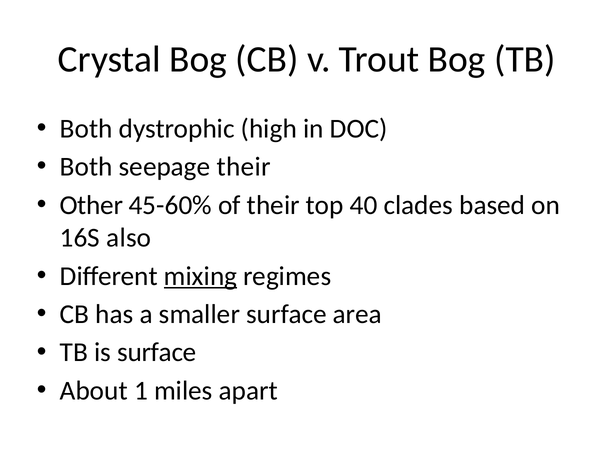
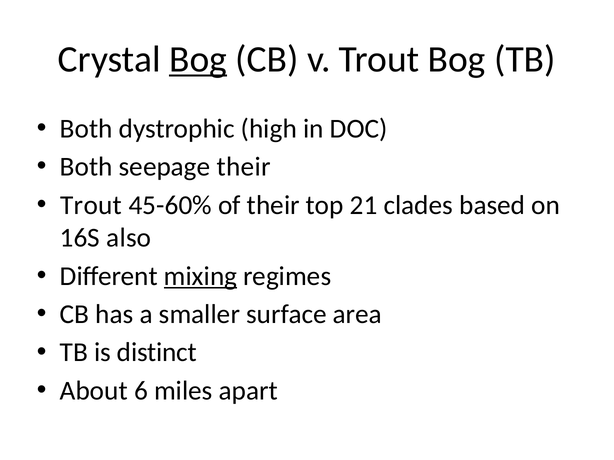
Bog at (198, 59) underline: none -> present
Other at (91, 205): Other -> Trout
40: 40 -> 21
is surface: surface -> distinct
1: 1 -> 6
